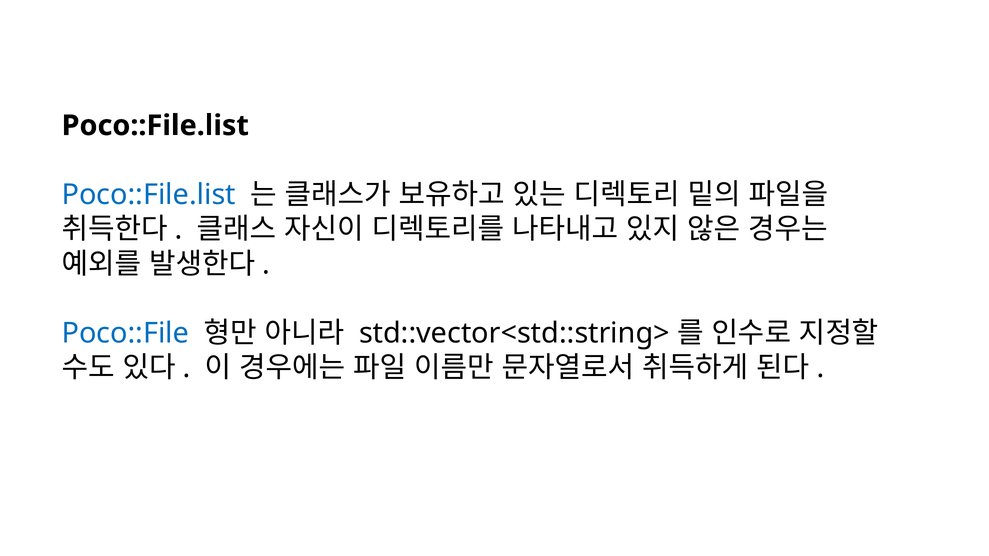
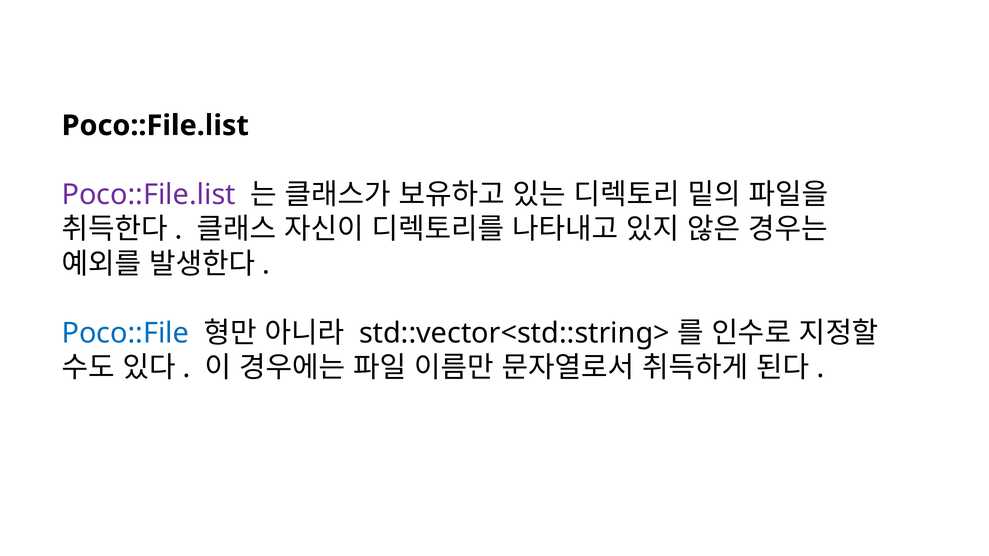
Poco::File.list at (149, 195) colour: blue -> purple
